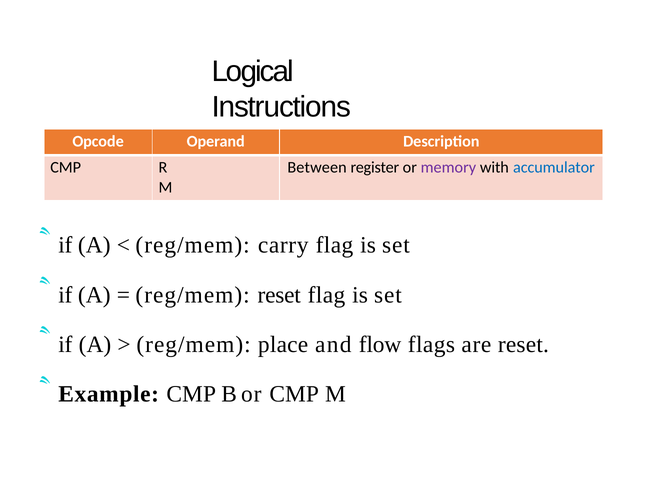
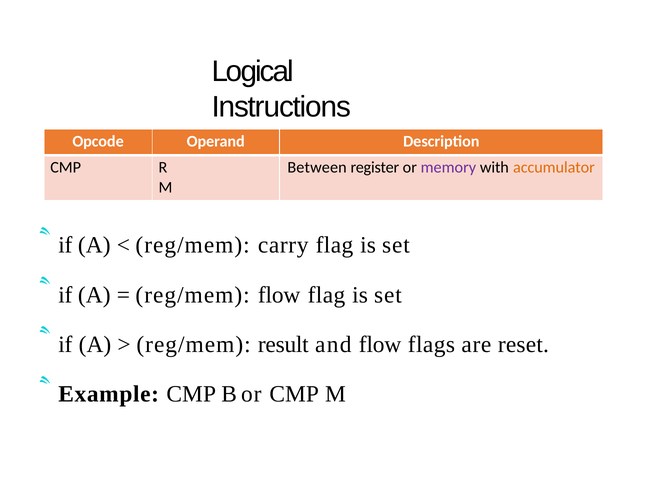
accumulator colour: blue -> orange
reg/mem reset: reset -> flow
place: place -> result
